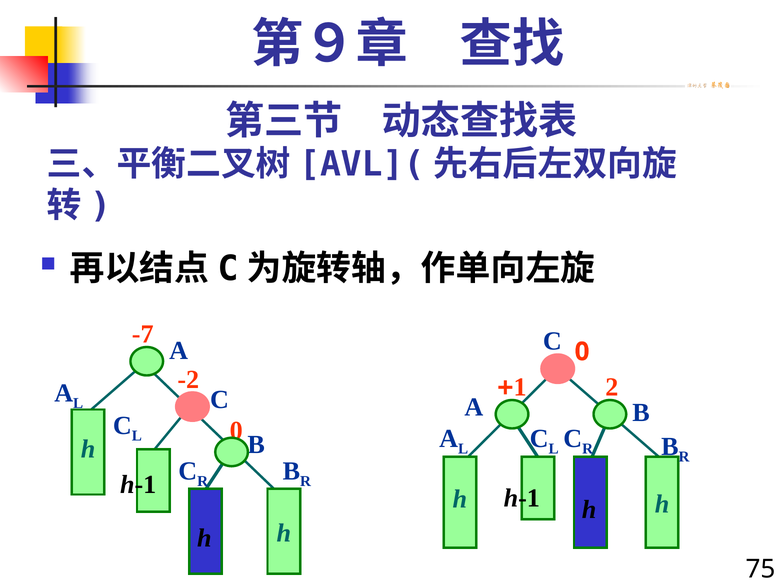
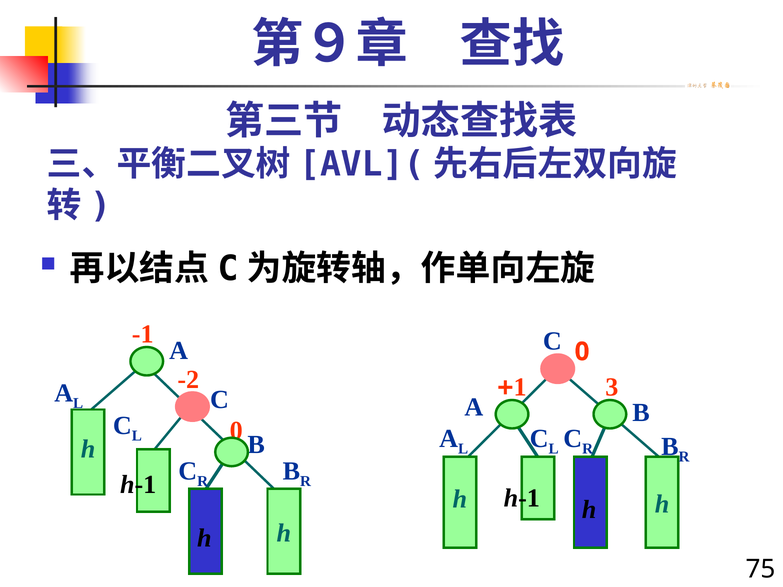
-7: -7 -> -1
2: 2 -> 3
